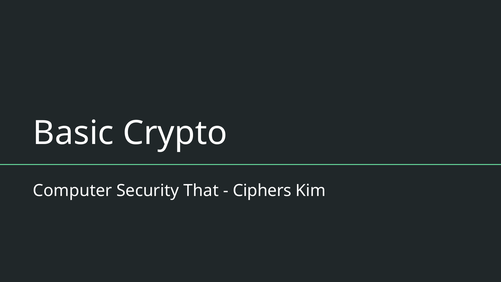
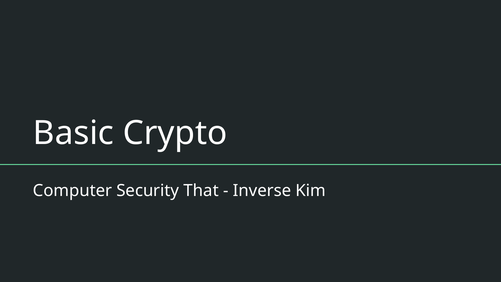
Ciphers: Ciphers -> Inverse
